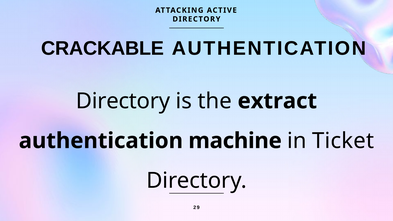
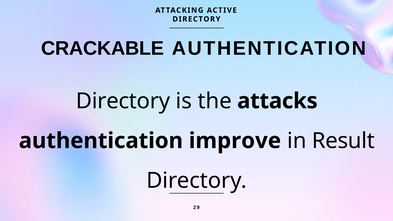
extract: extract -> attacks
machine: machine -> improve
Ticket: Ticket -> Result
